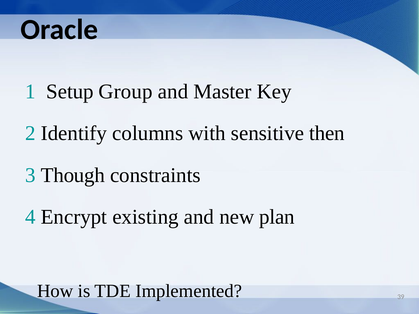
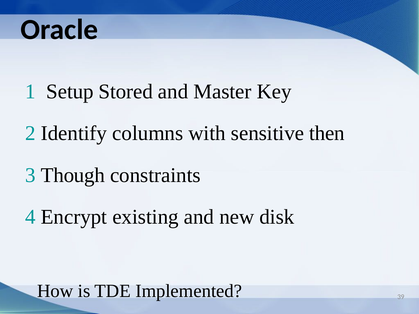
Group: Group -> Stored
plan: plan -> disk
